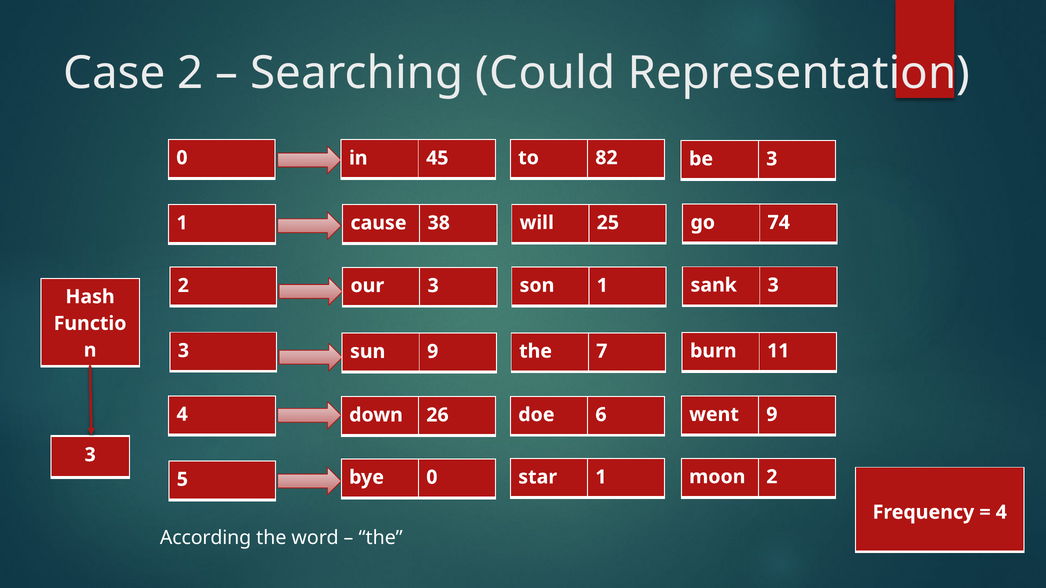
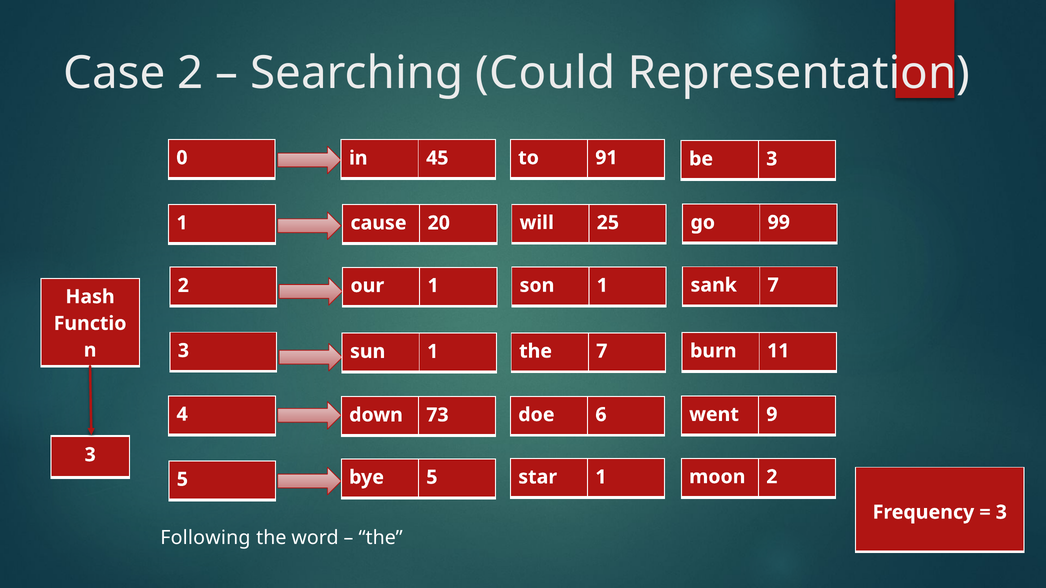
82: 82 -> 91
38: 38 -> 20
74: 74 -> 99
our 3: 3 -> 1
sank 3: 3 -> 7
sun 9: 9 -> 1
26: 26 -> 73
bye 0: 0 -> 5
4 at (1001, 513): 4 -> 3
According: According -> Following
